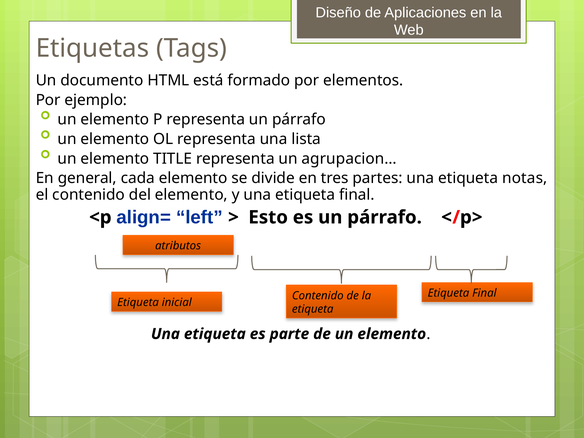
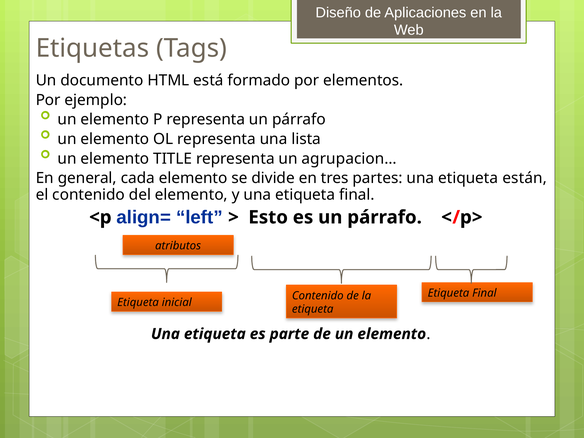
notas: notas -> están
